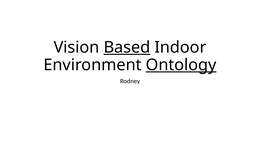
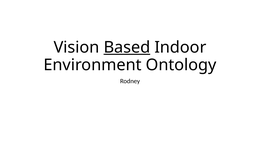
Ontology underline: present -> none
